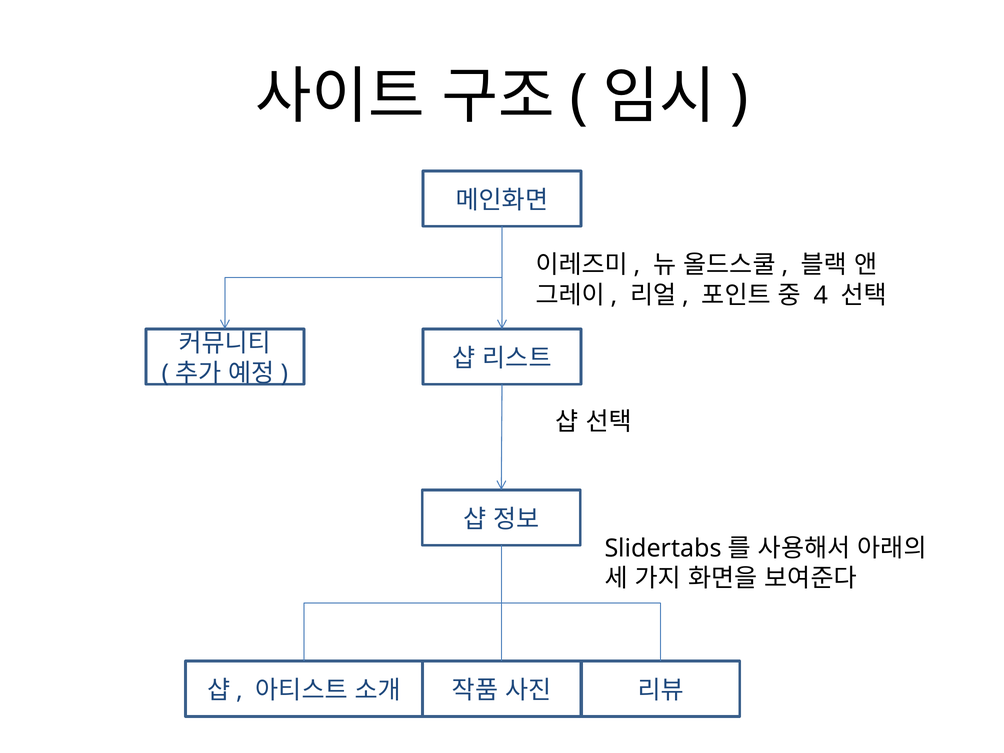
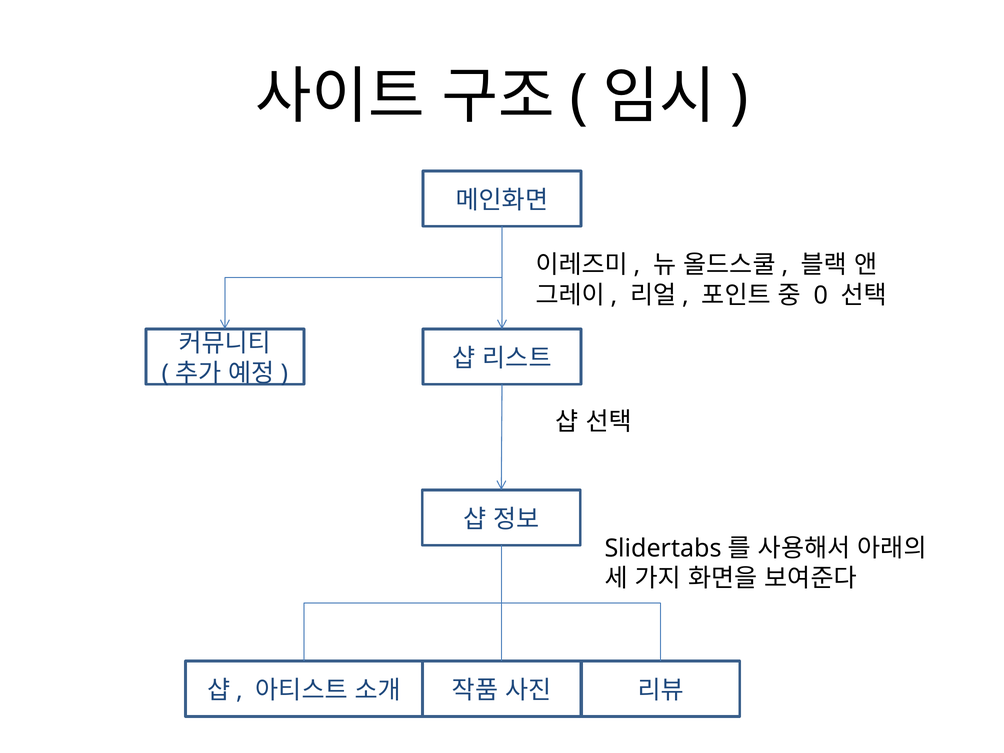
4: 4 -> 0
